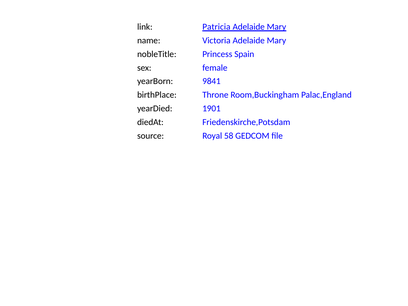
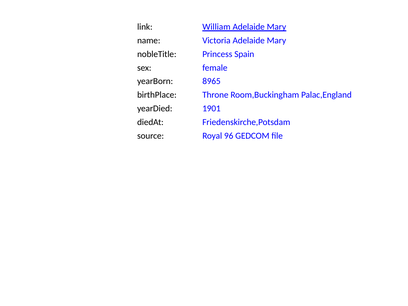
Patricia: Patricia -> William
9841: 9841 -> 8965
58: 58 -> 96
